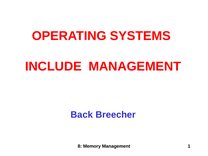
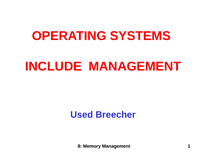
Back: Back -> Used
